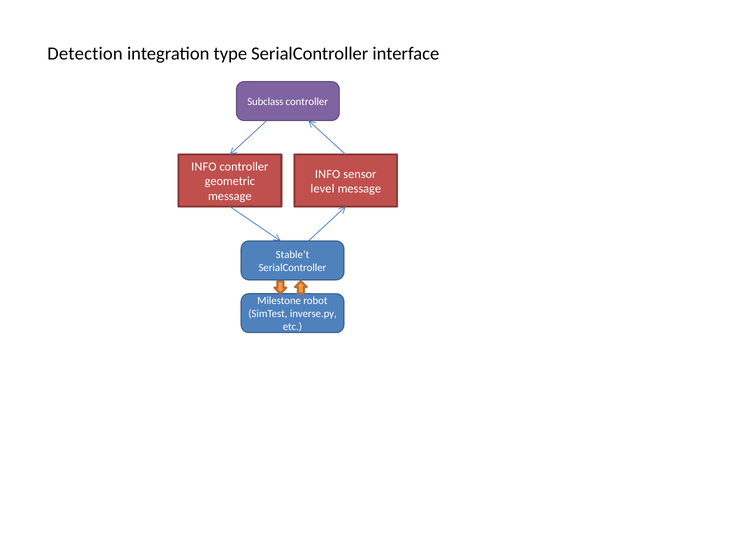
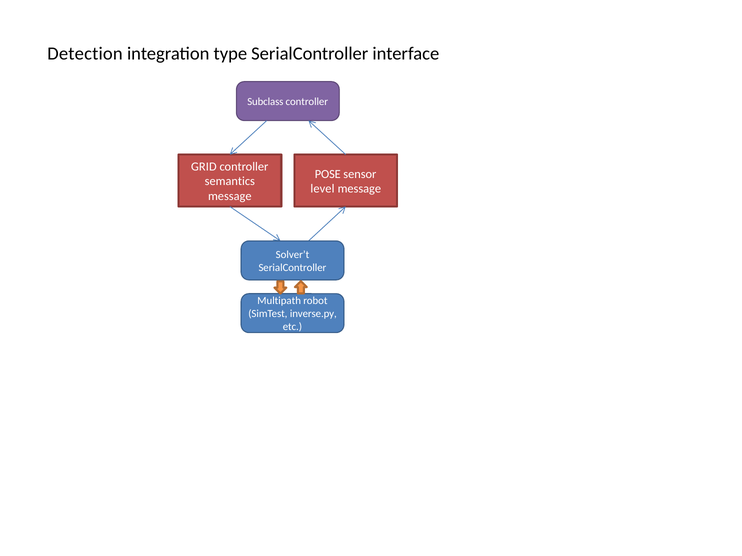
INFO at (204, 167): INFO -> GRID
INFO at (328, 174): INFO -> POSE
geometric: geometric -> semantics
Stable’t: Stable’t -> Solver’t
Milestone: Milestone -> Multipath
